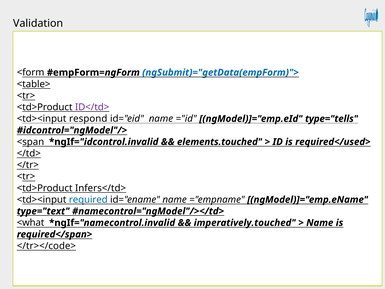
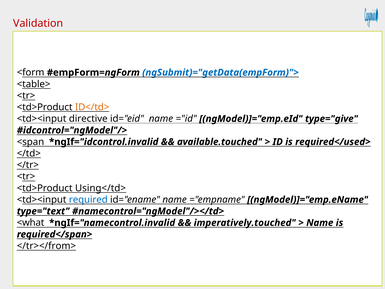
Validation colour: black -> red
ID</td> colour: purple -> orange
respond: respond -> directive
type="tells: type="tells -> type="give
elements.touched: elements.touched -> available.touched
Infers</td>: Infers</td> -> Using</td>
</tr></code>: </tr></code> -> </tr></from>
